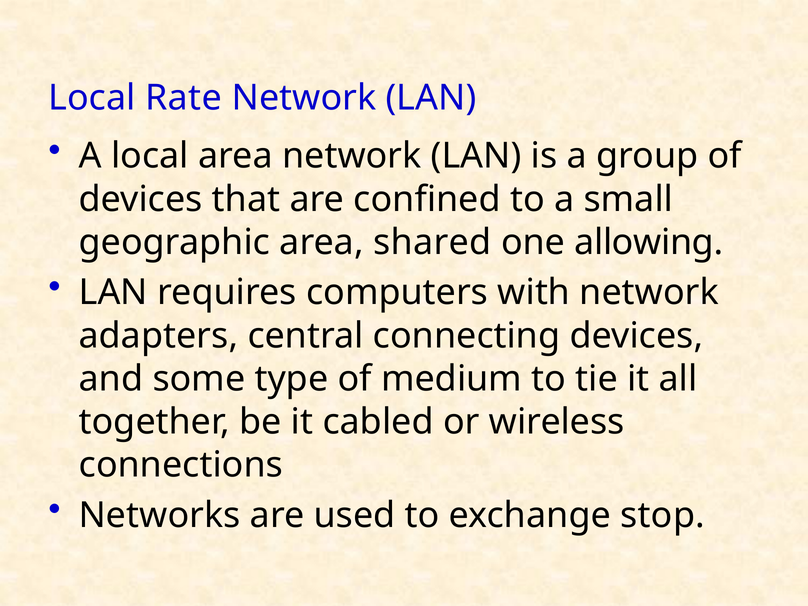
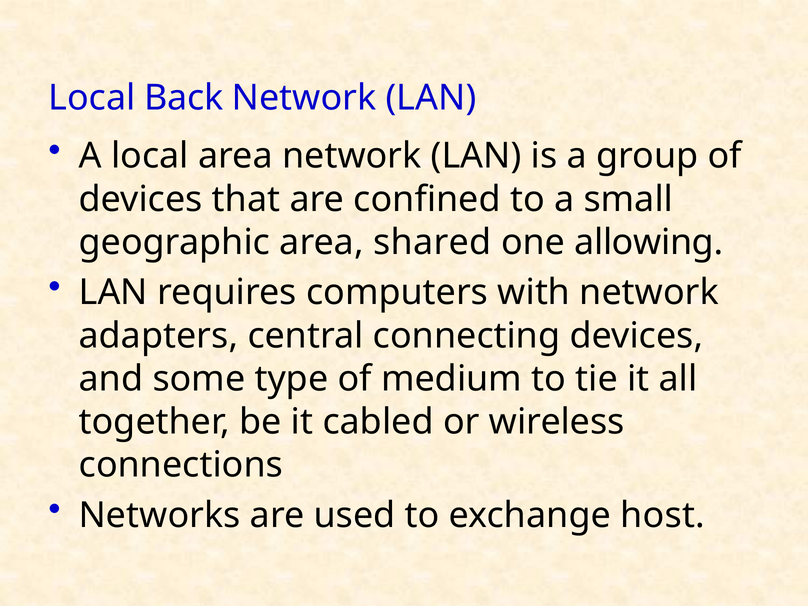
Rate: Rate -> Back
stop: stop -> host
